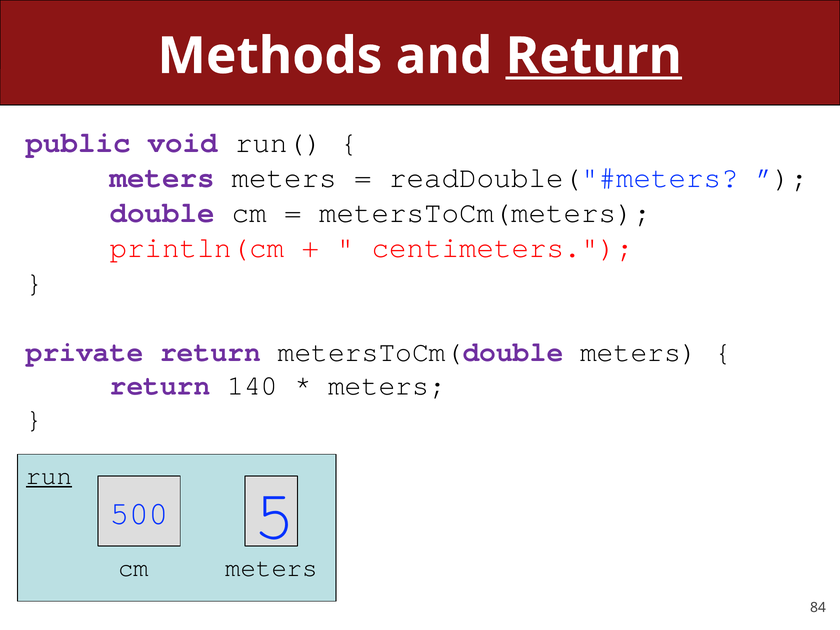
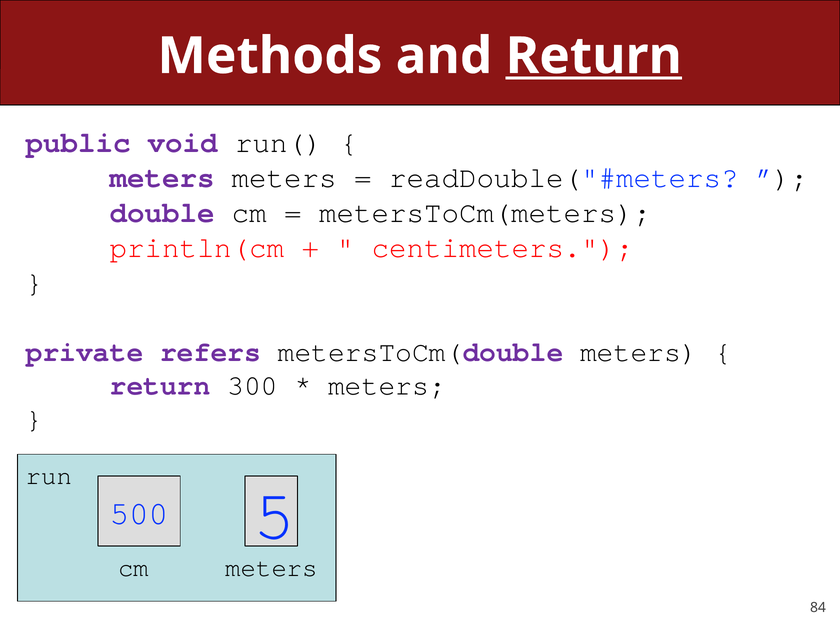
private return: return -> refers
140: 140 -> 300
run underline: present -> none
